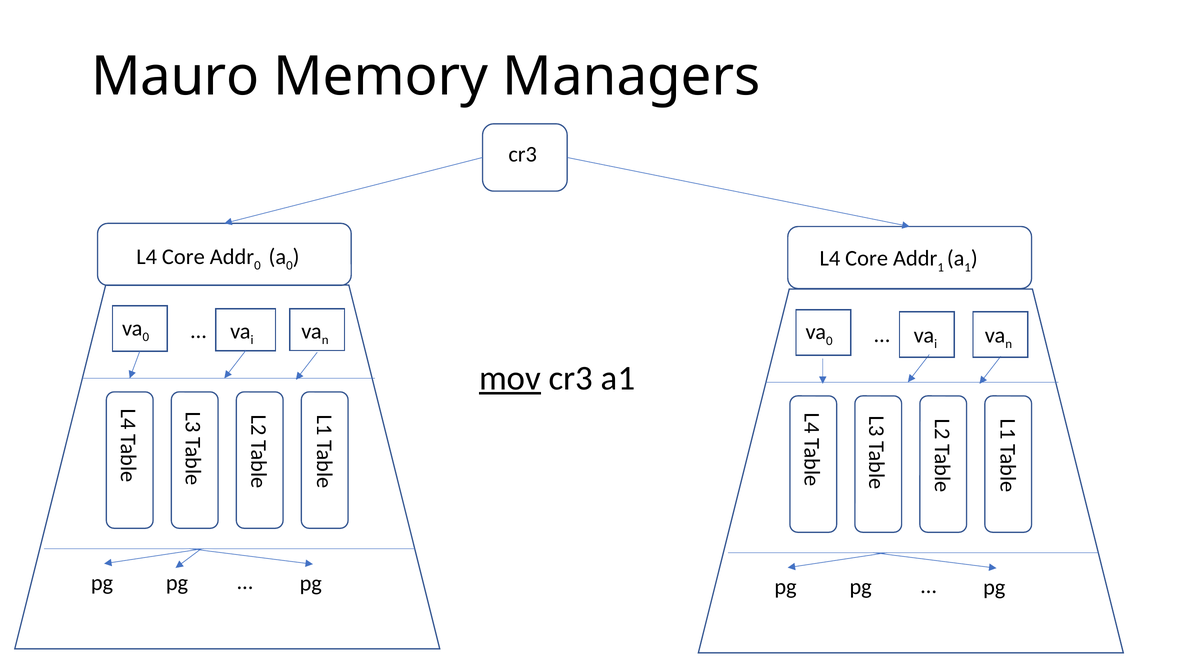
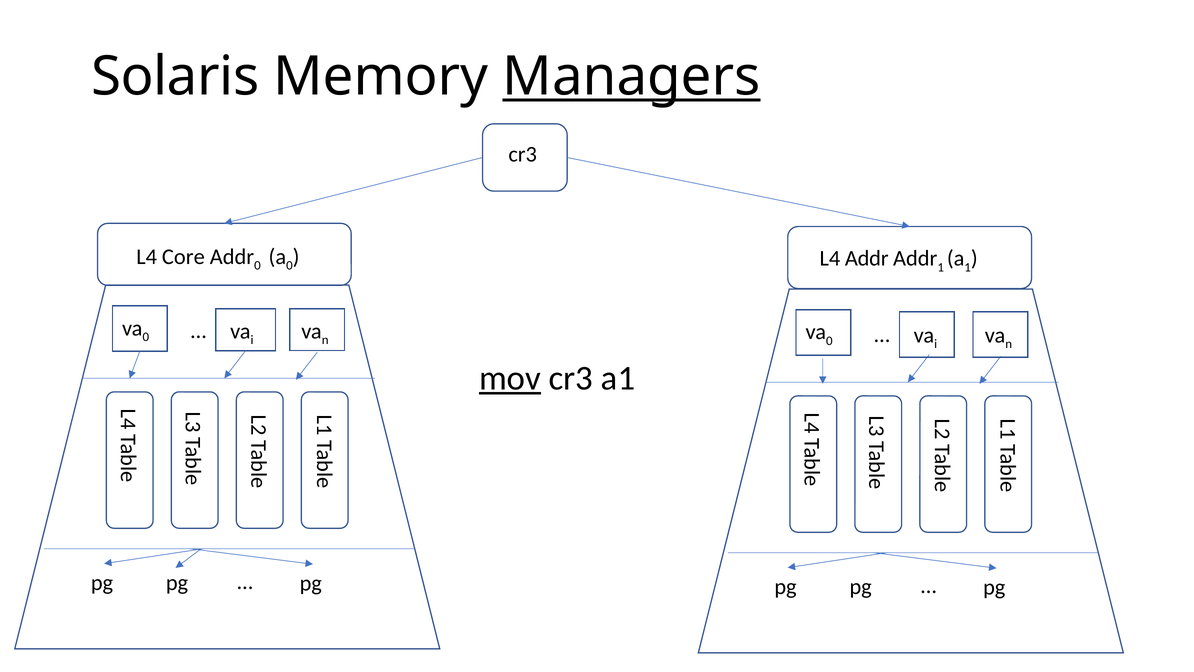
Mauro: Mauro -> Solaris
Managers underline: none -> present
Core at (867, 258): Core -> Addr
